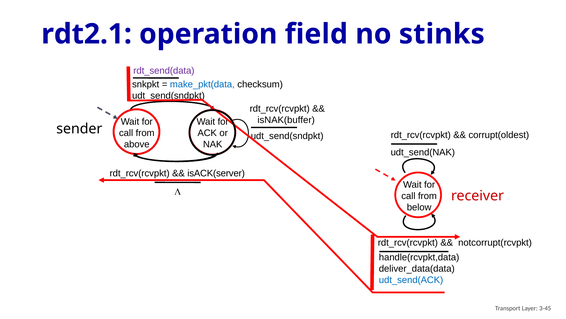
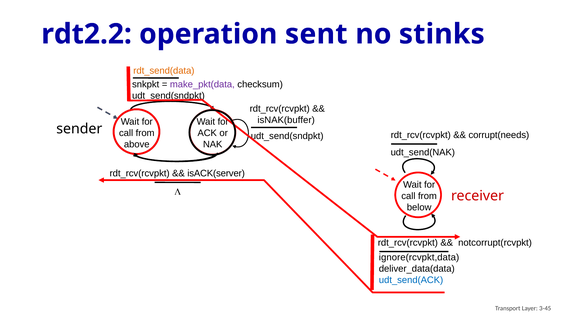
rdt2.1: rdt2.1 -> rdt2.2
field: field -> sent
rdt_send(data colour: purple -> orange
make_pkt(data colour: blue -> purple
corrupt(oldest: corrupt(oldest -> corrupt(needs
handle(rcvpkt,data: handle(rcvpkt,data -> ignore(rcvpkt,data
